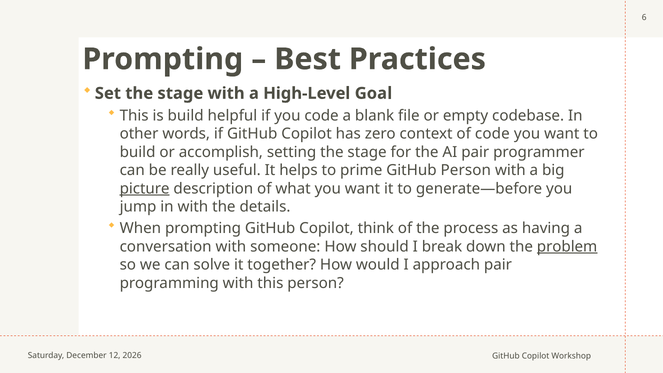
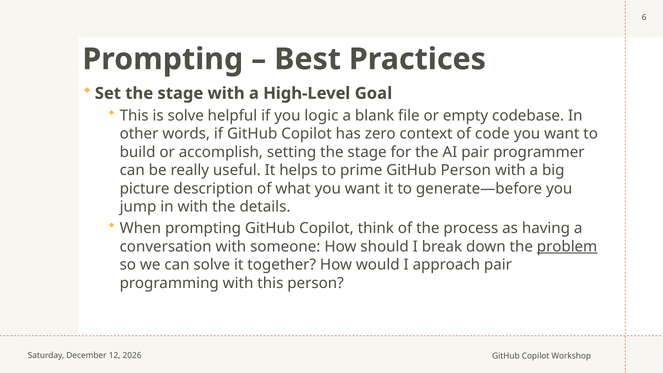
is build: build -> solve
you code: code -> logic
picture underline: present -> none
